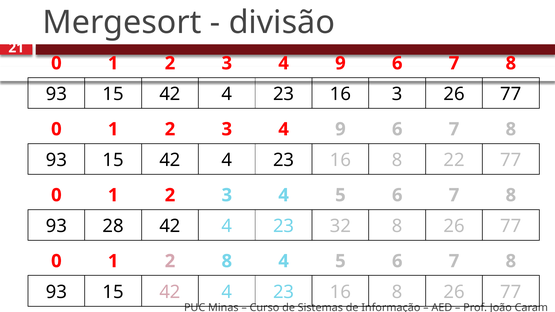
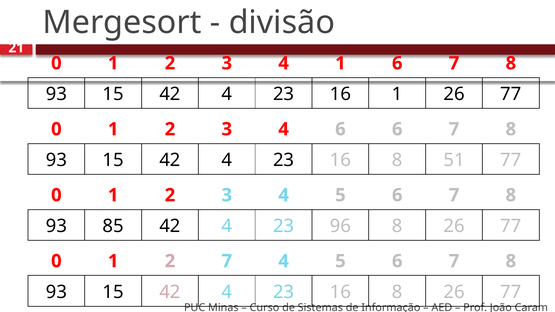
9 at (340, 63): 9 -> 1
16 3: 3 -> 1
9 at (340, 129): 9 -> 6
22: 22 -> 51
28: 28 -> 85
32: 32 -> 96
2 8: 8 -> 7
